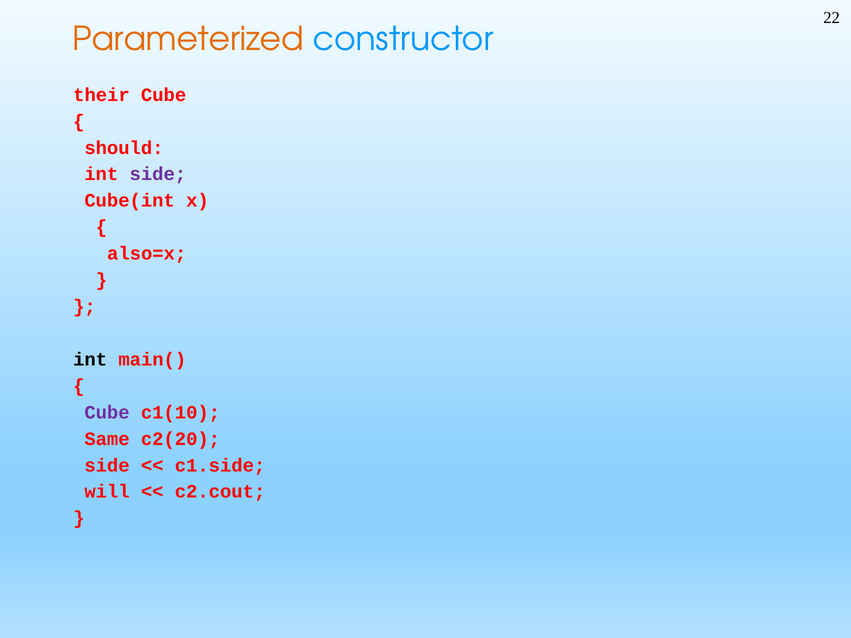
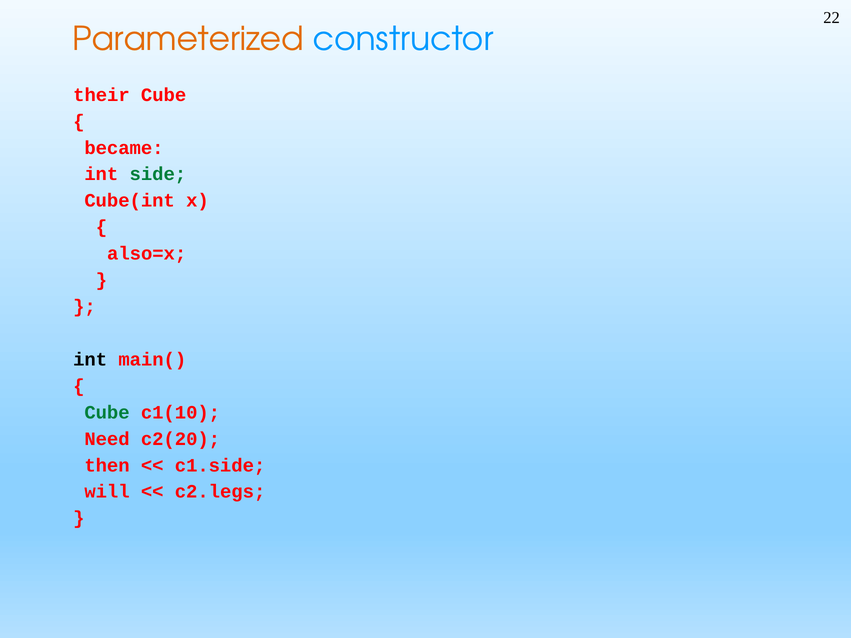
should: should -> became
side at (158, 174) colour: purple -> green
Cube at (107, 413) colour: purple -> green
Same: Same -> Need
side at (107, 465): side -> then
c2.cout: c2.cout -> c2.legs
